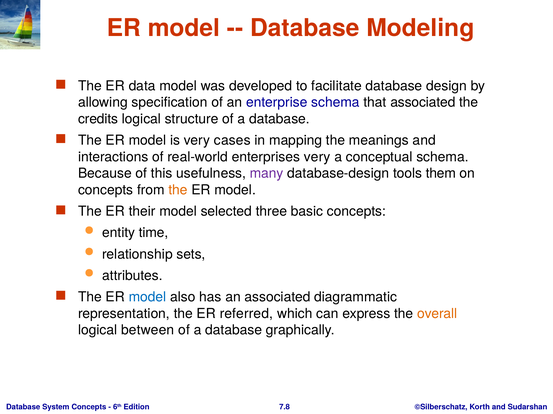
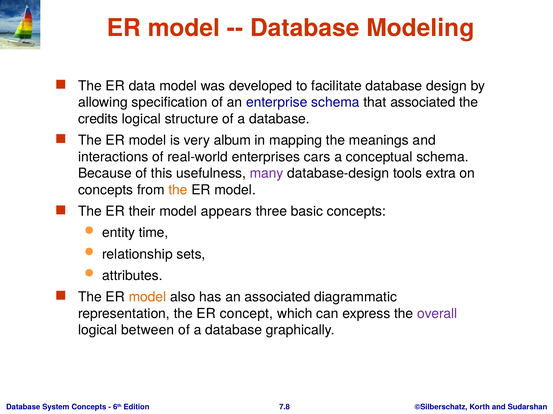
cases: cases -> album
enterprises very: very -> cars
them: them -> extra
selected: selected -> appears
model at (147, 297) colour: blue -> orange
referred: referred -> concept
overall colour: orange -> purple
